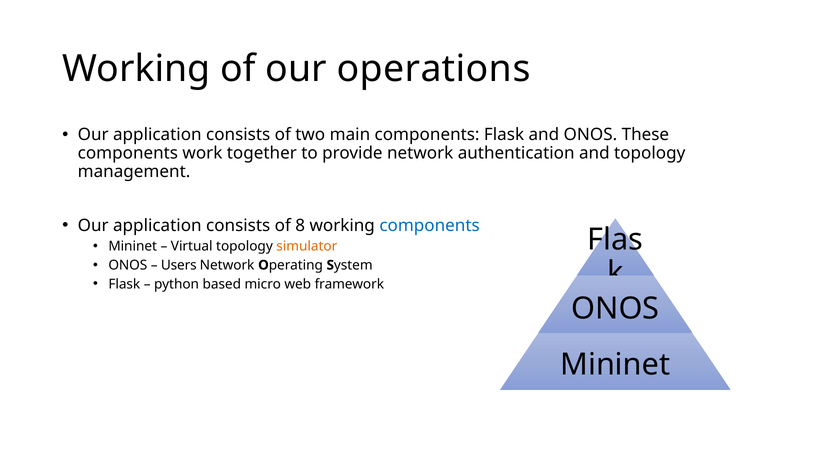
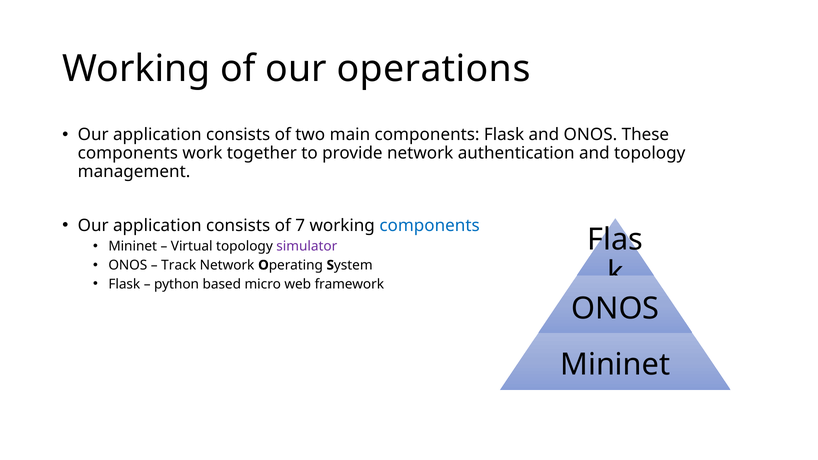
8: 8 -> 7
simulator colour: orange -> purple
Users: Users -> Track
